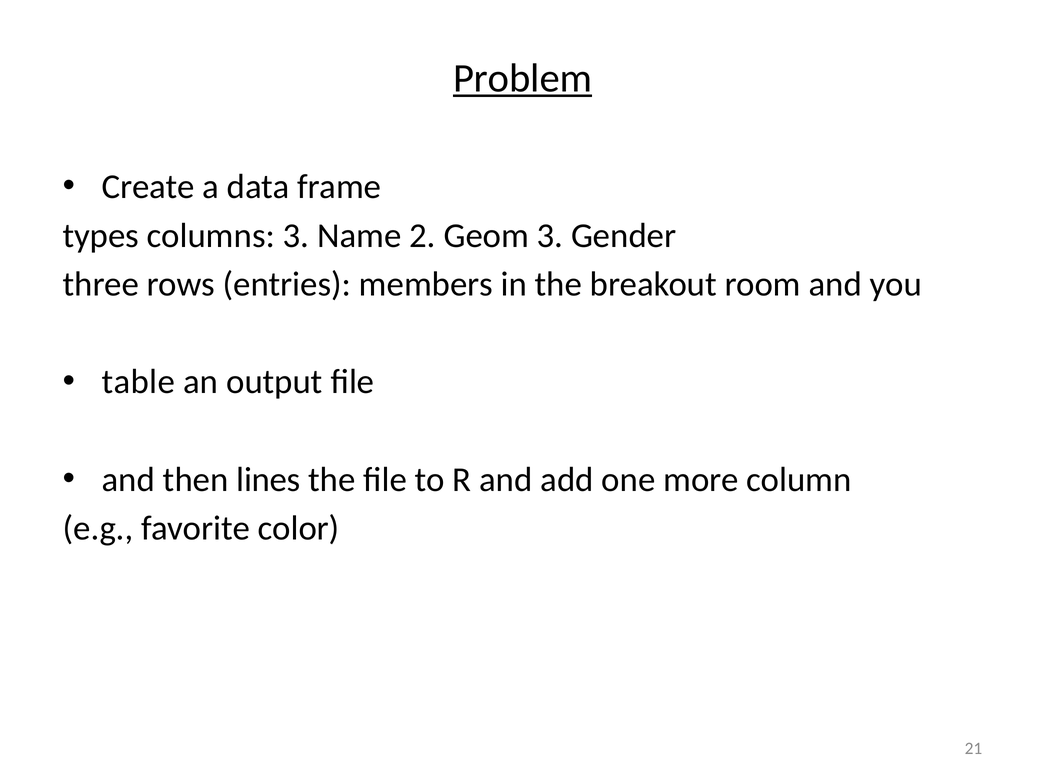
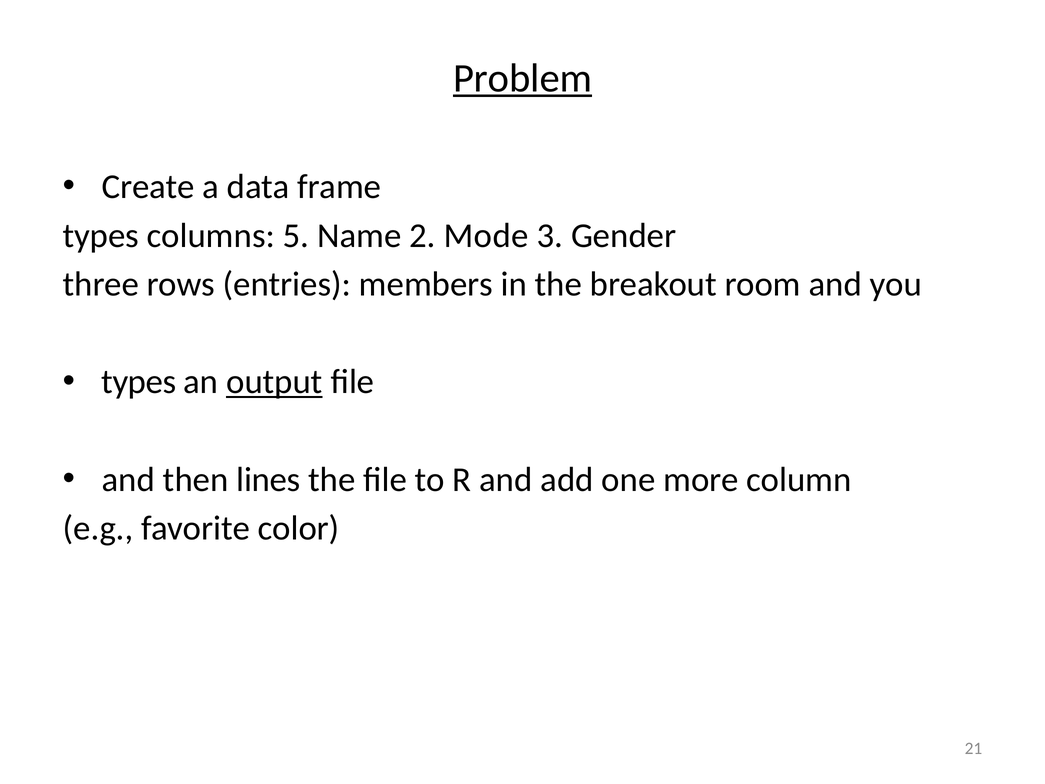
columns 3: 3 -> 5
Geom: Geom -> Mode
table at (139, 382): table -> types
output underline: none -> present
